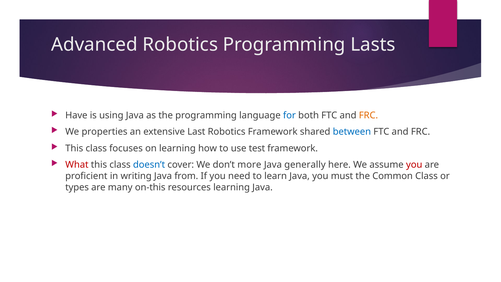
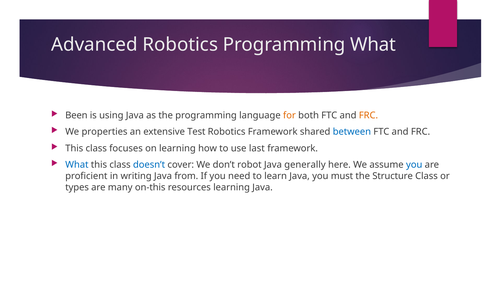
Programming Lasts: Lasts -> What
Have: Have -> Been
for colour: blue -> orange
Last: Last -> Test
test: test -> last
What at (77, 165) colour: red -> blue
more: more -> robot
you at (414, 165) colour: red -> blue
Common: Common -> Structure
